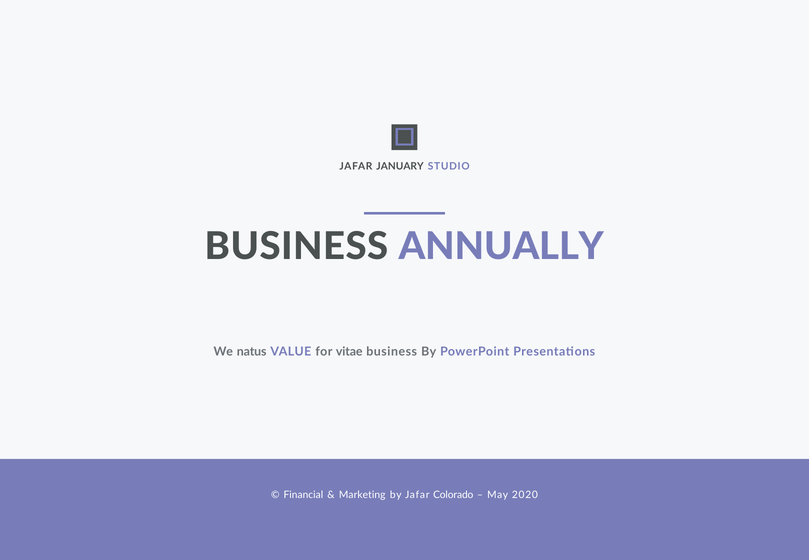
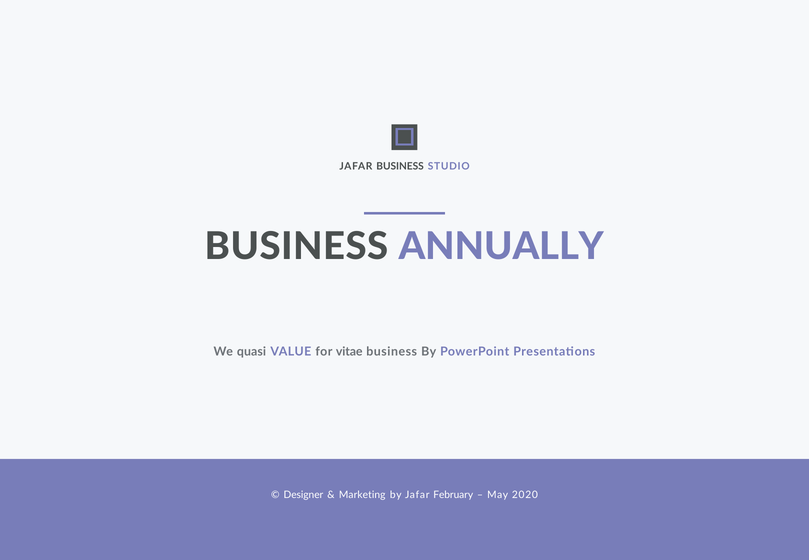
JAFAR JANUARY: JANUARY -> BUSINESS
natus: natus -> quasi
Financial: Financial -> Designer
Colorado: Colorado -> February
